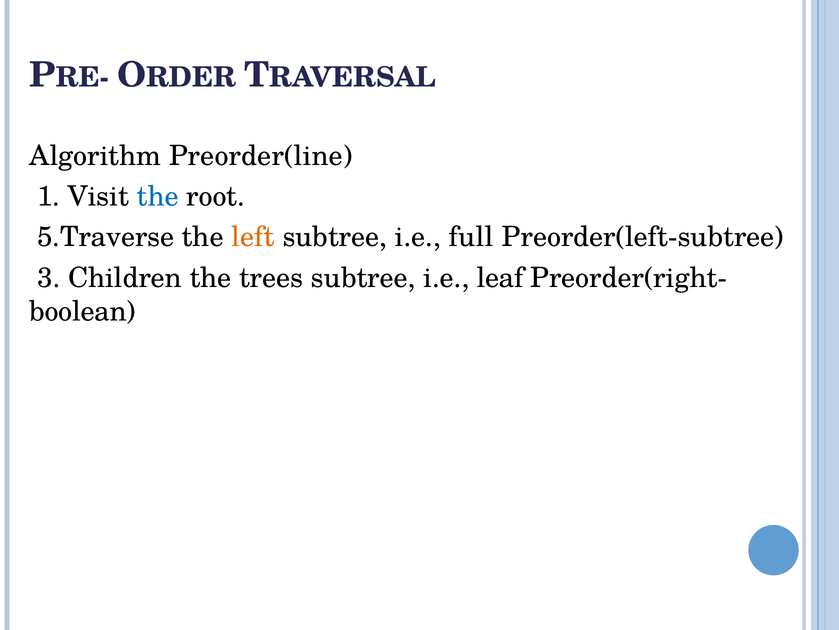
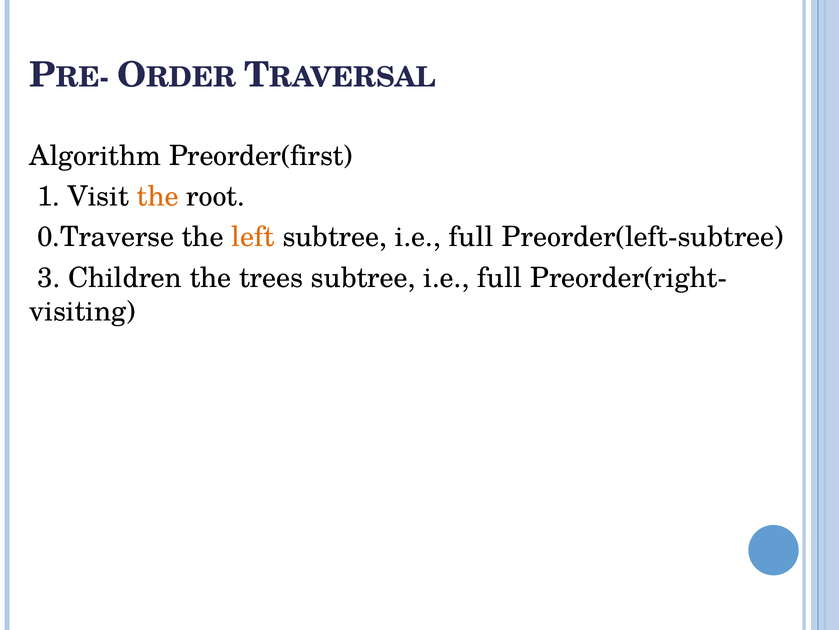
Preorder(line: Preorder(line -> Preorder(first
the at (158, 196) colour: blue -> orange
5.Traverse: 5.Traverse -> 0.Traverse
leaf at (500, 277): leaf -> full
boolean: boolean -> visiting
